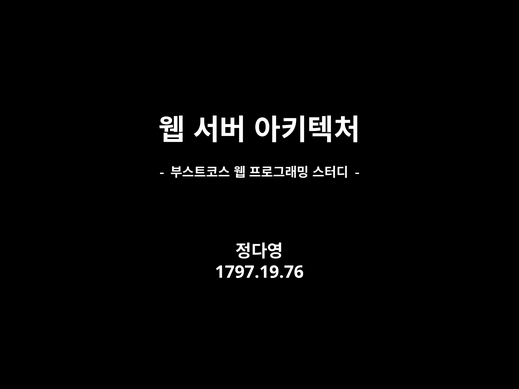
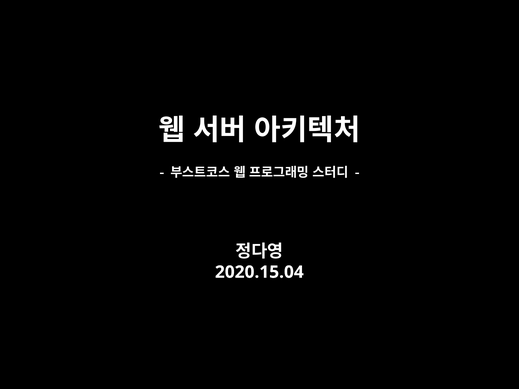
1797.19.76: 1797.19.76 -> 2020.15.04
